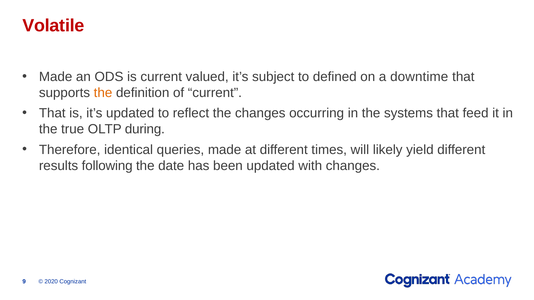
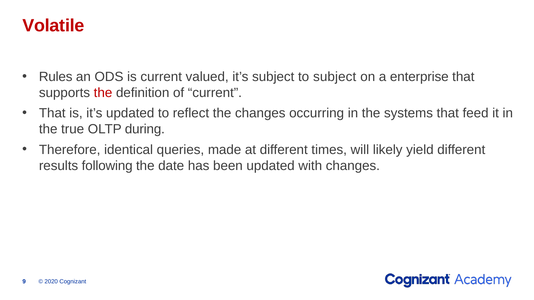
Made at (56, 77): Made -> Rules
to defined: defined -> subject
downtime: downtime -> enterprise
the at (103, 93) colour: orange -> red
